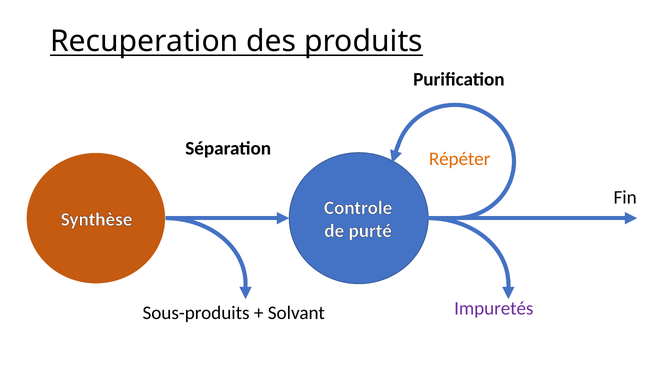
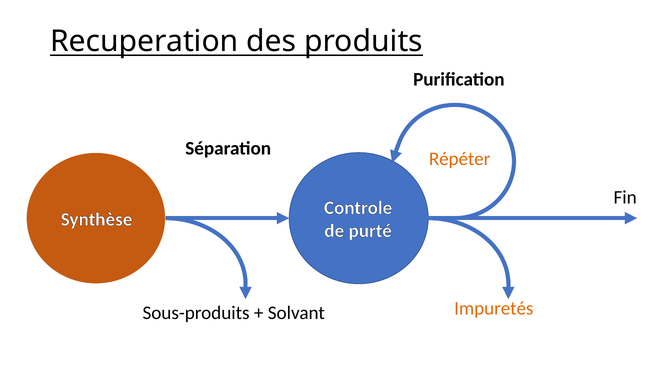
Impuretés colour: purple -> orange
